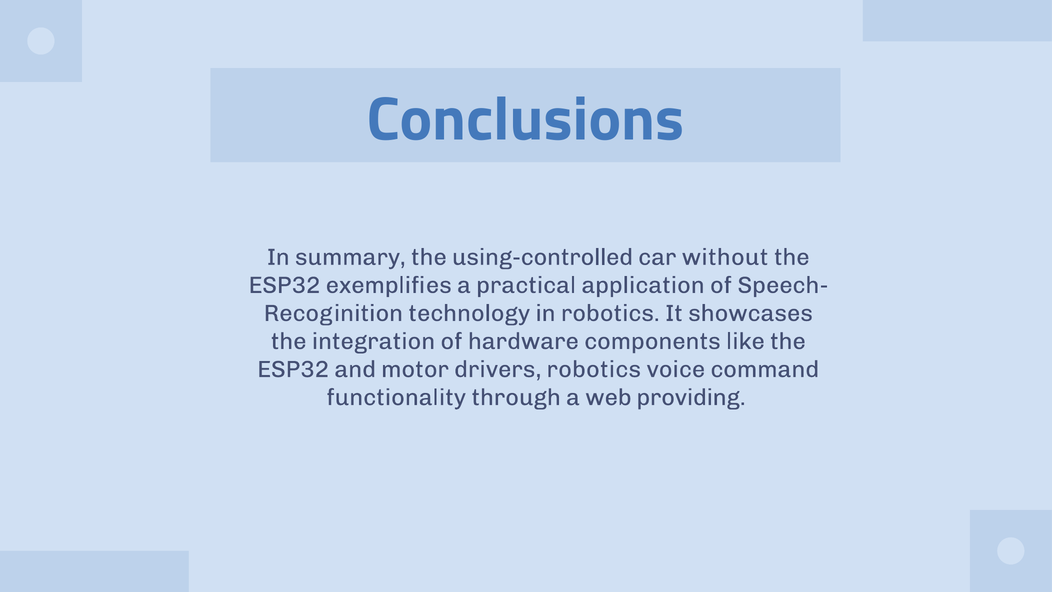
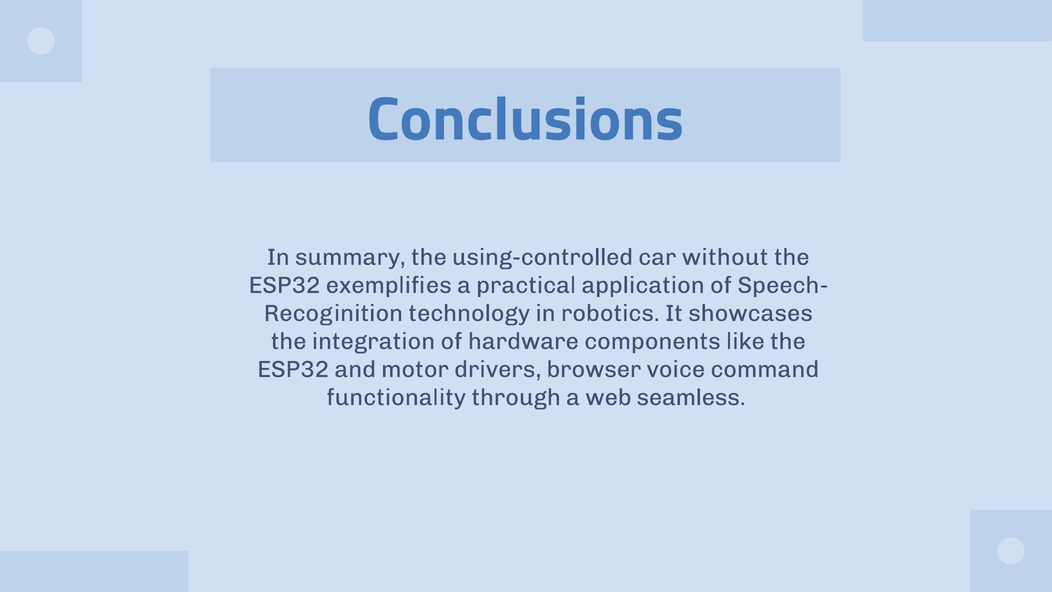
drivers robotics: robotics -> browser
providing: providing -> seamless
